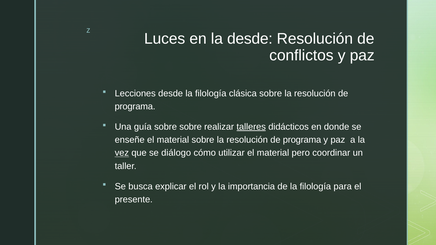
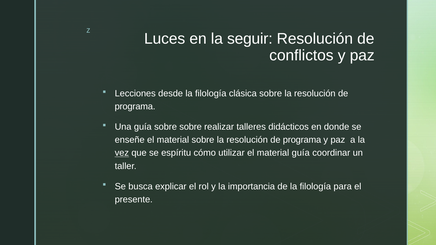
la desde: desde -> seguir
talleres underline: present -> none
diálogo: diálogo -> espíritu
material pero: pero -> guía
